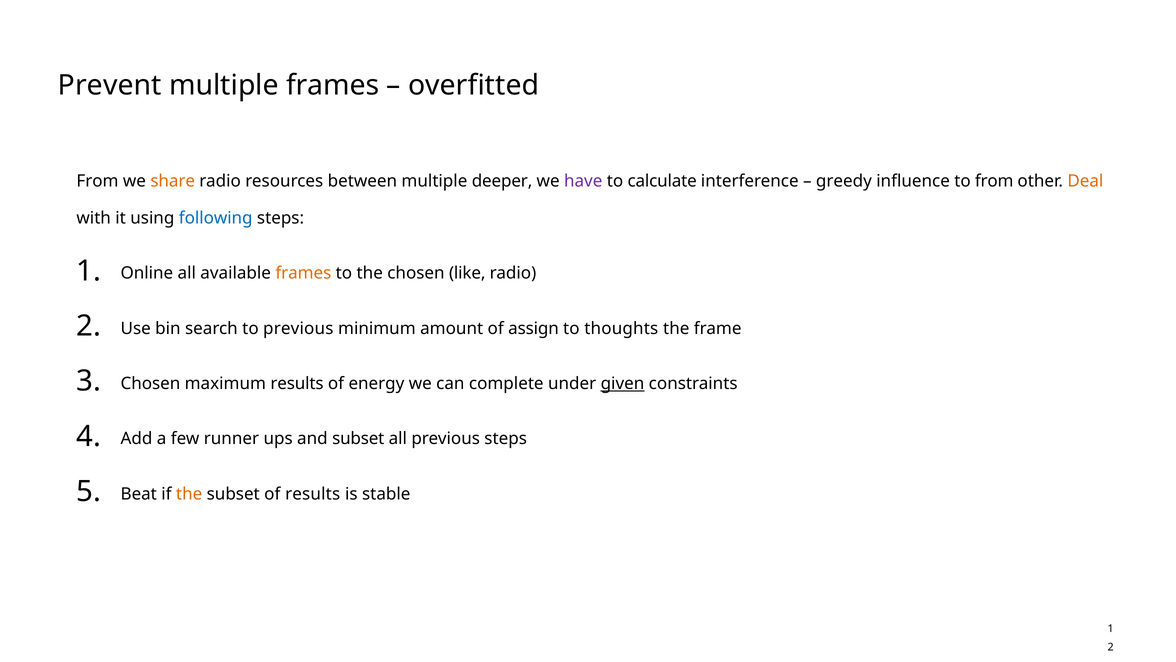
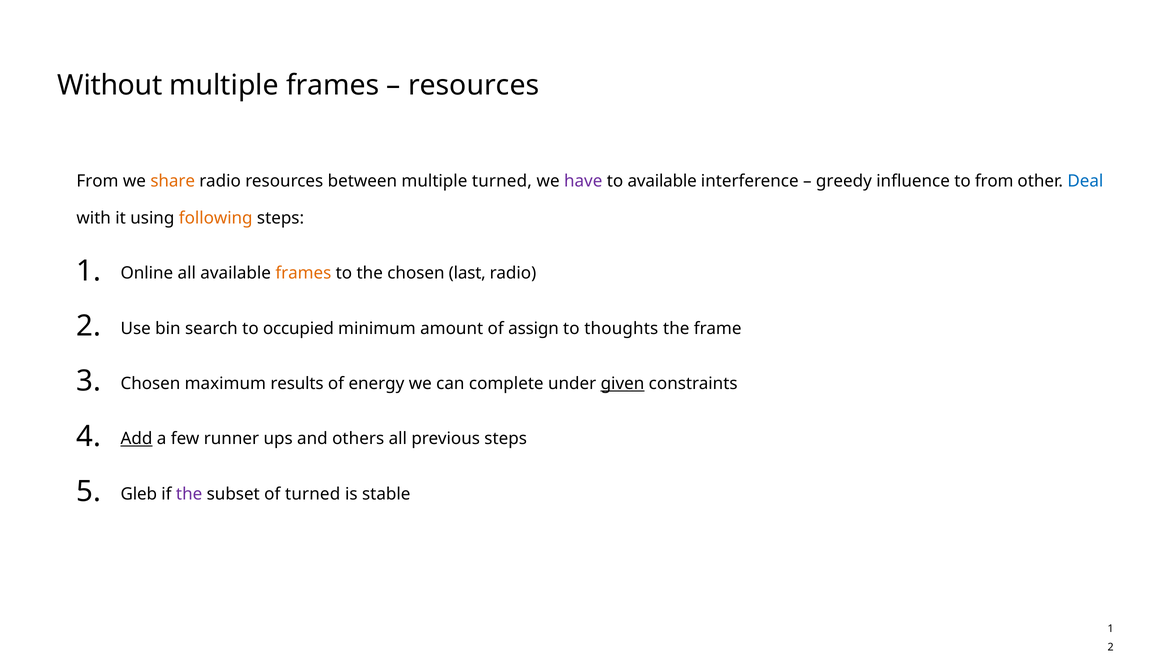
Prevent: Prevent -> Without
overfitted at (474, 85): overfitted -> resources
multiple deeper: deeper -> turned
to calculate: calculate -> available
Deal colour: orange -> blue
following colour: blue -> orange
like: like -> last
to previous: previous -> occupied
Add underline: none -> present
and subset: subset -> others
Beat: Beat -> Gleb
the at (189, 494) colour: orange -> purple
of results: results -> turned
